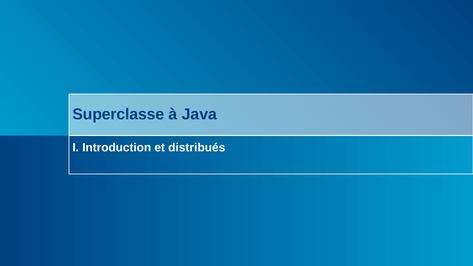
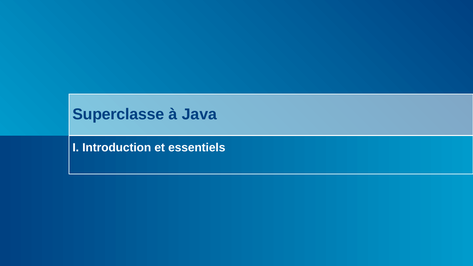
distribués: distribués -> essentiels
